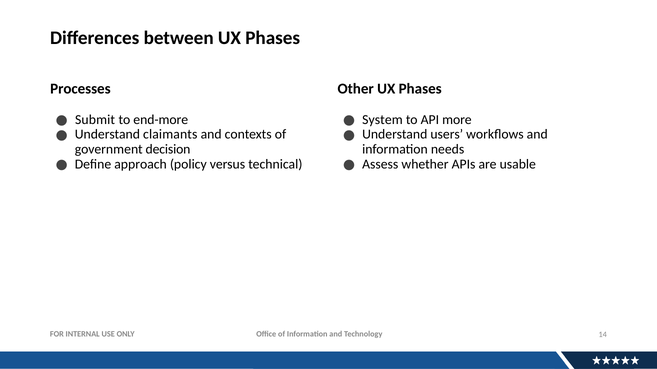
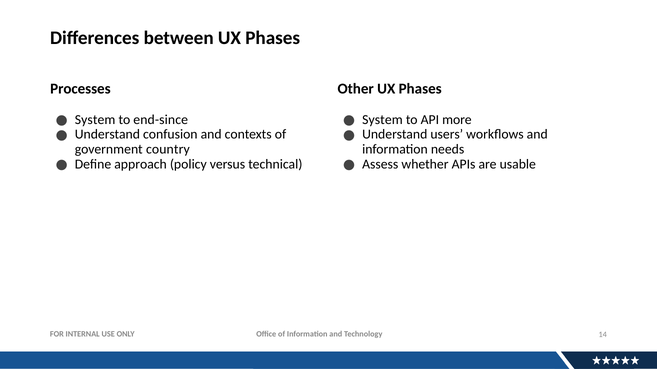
Submit at (95, 120): Submit -> System
end-more: end-more -> end-since
claimants: claimants -> confusion
decision: decision -> country
